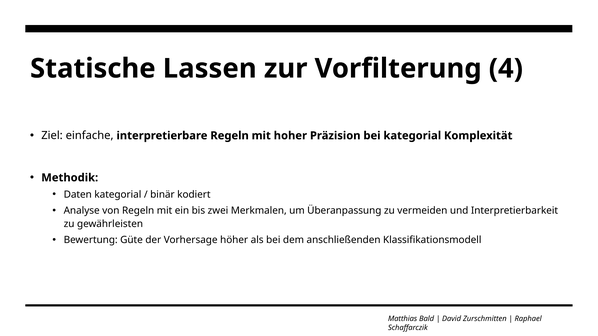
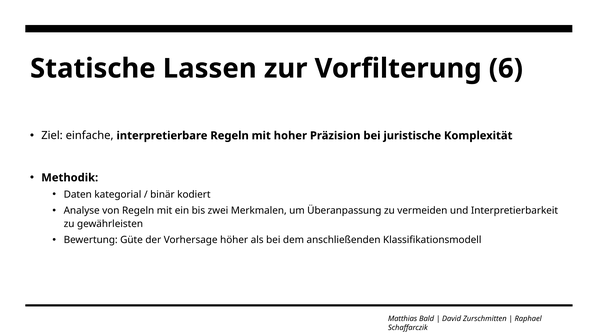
4: 4 -> 6
bei kategorial: kategorial -> juristische
